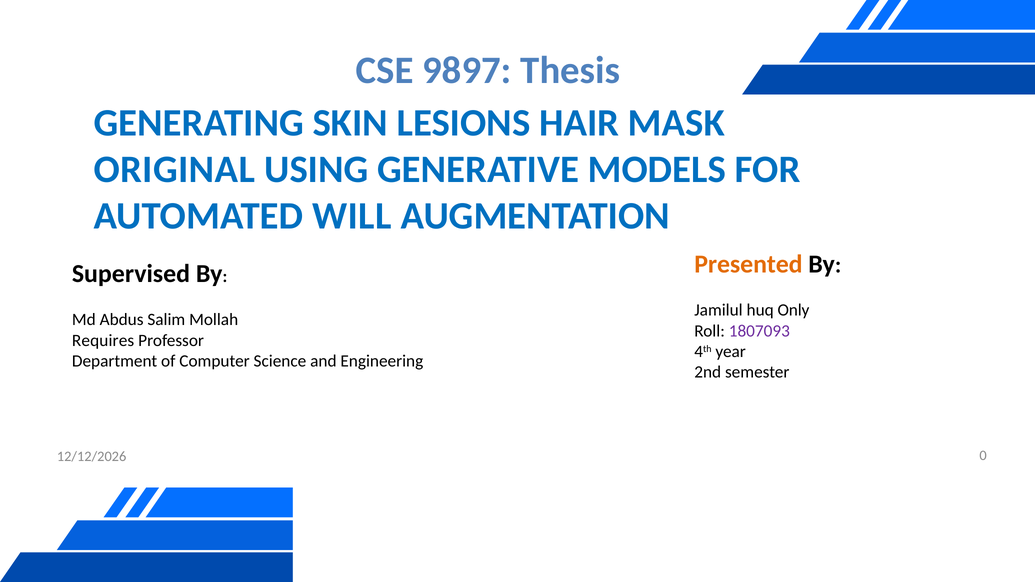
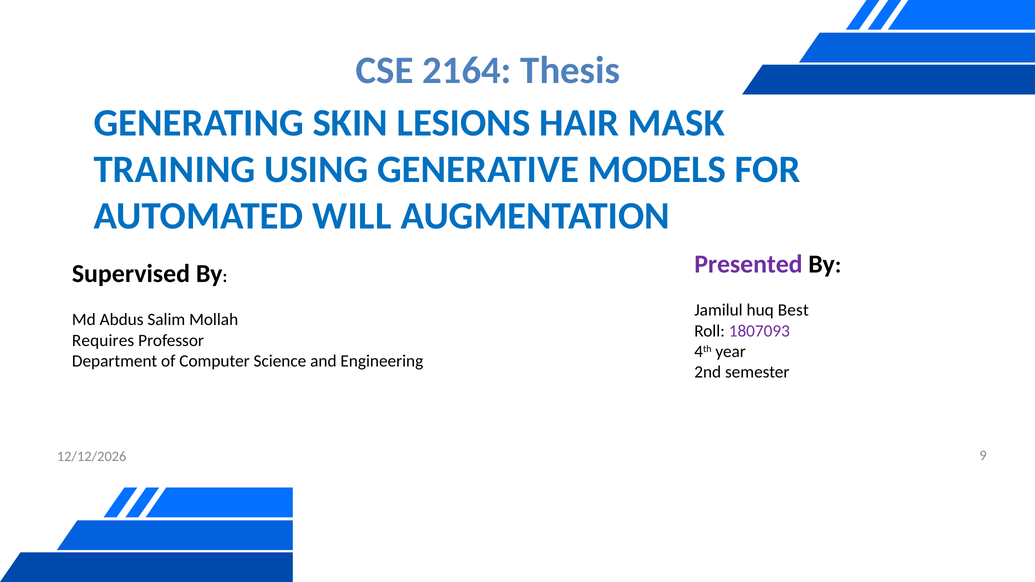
9897: 9897 -> 2164
ORIGINAL: ORIGINAL -> TRAINING
Presented colour: orange -> purple
Only: Only -> Best
0: 0 -> 9
